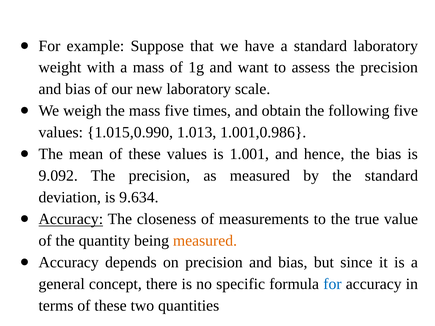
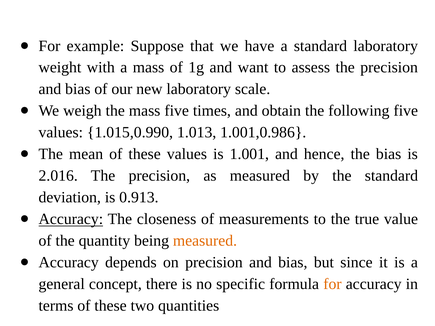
9.092: 9.092 -> 2.016
9.634: 9.634 -> 0.913
for at (332, 284) colour: blue -> orange
